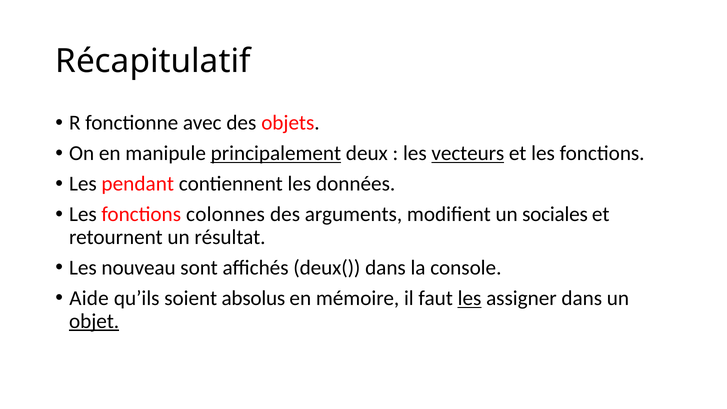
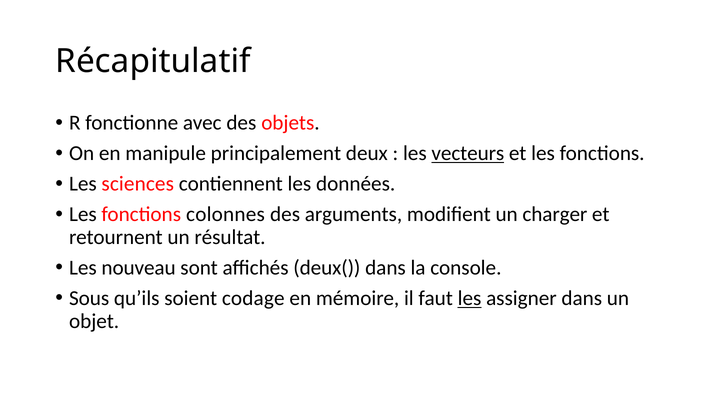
principalement underline: present -> none
pendant: pendant -> sciences
sociales: sociales -> charger
Aide: Aide -> Sous
absolus: absolus -> codage
objet underline: present -> none
